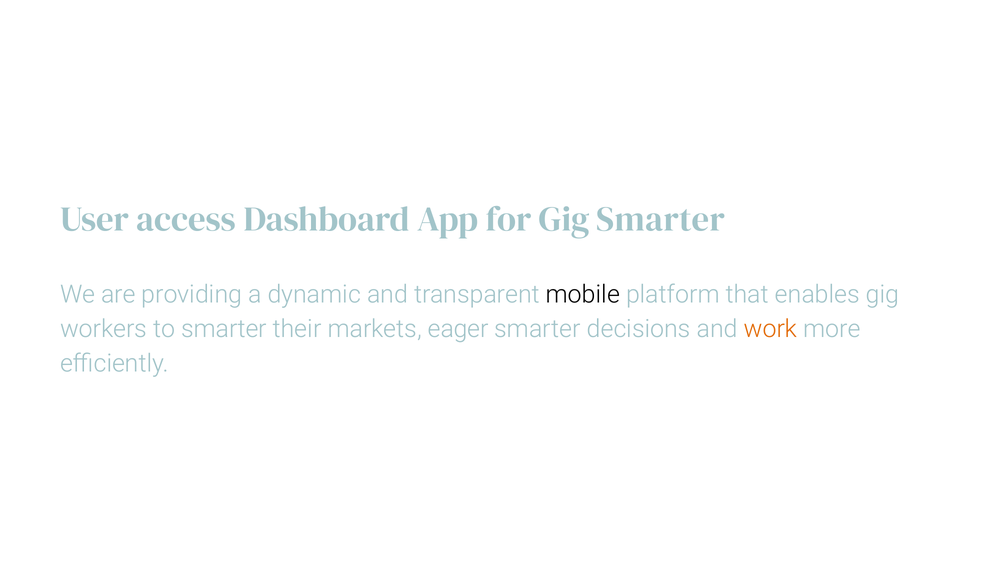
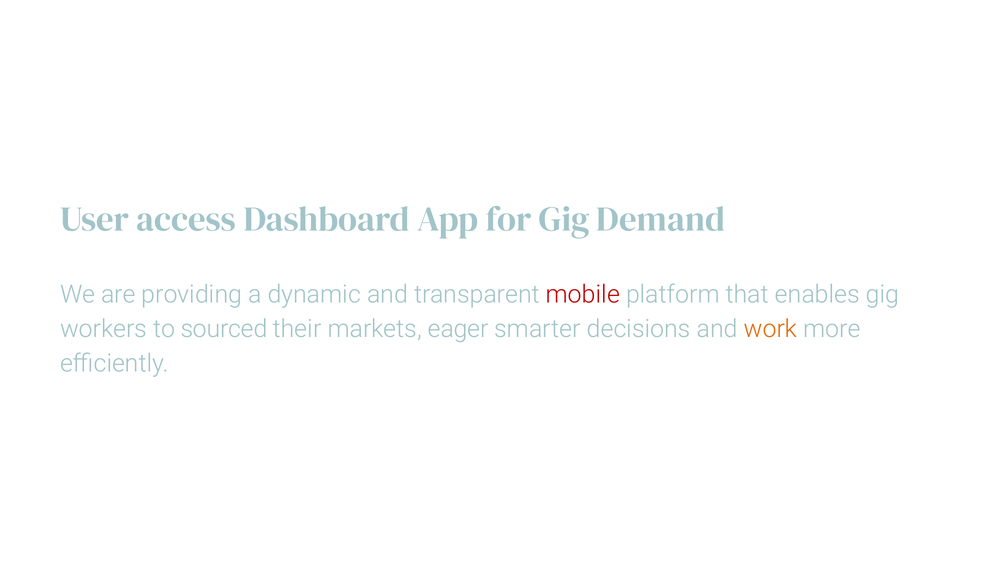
Gig Smarter: Smarter -> Demand
mobile colour: black -> red
to smarter: smarter -> sourced
